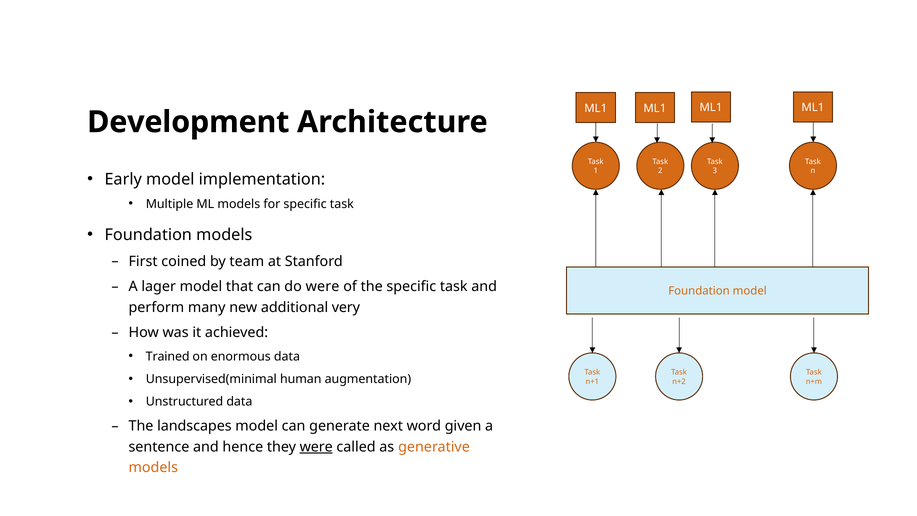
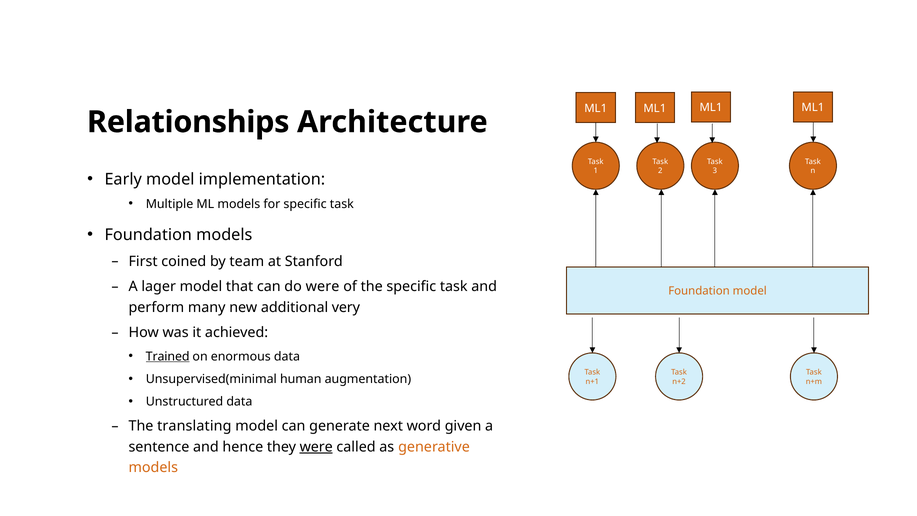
Development: Development -> Relationships
Trained underline: none -> present
landscapes: landscapes -> translating
